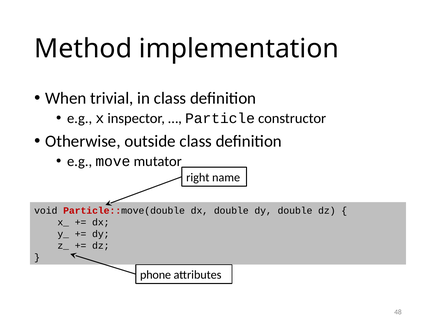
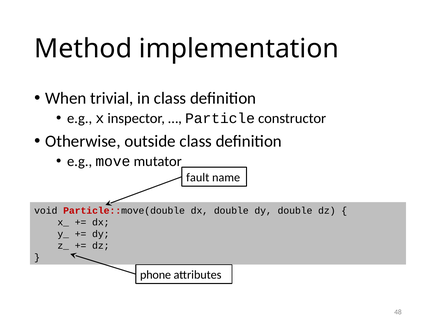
right: right -> fault
